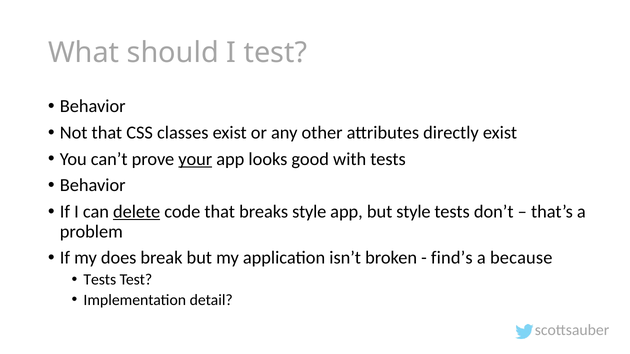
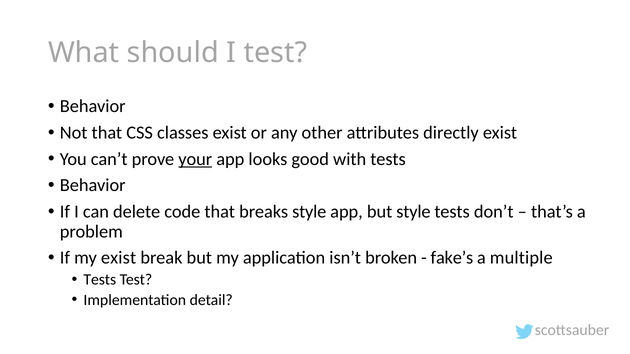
delete underline: present -> none
my does: does -> exist
find’s: find’s -> fake’s
because: because -> multiple
